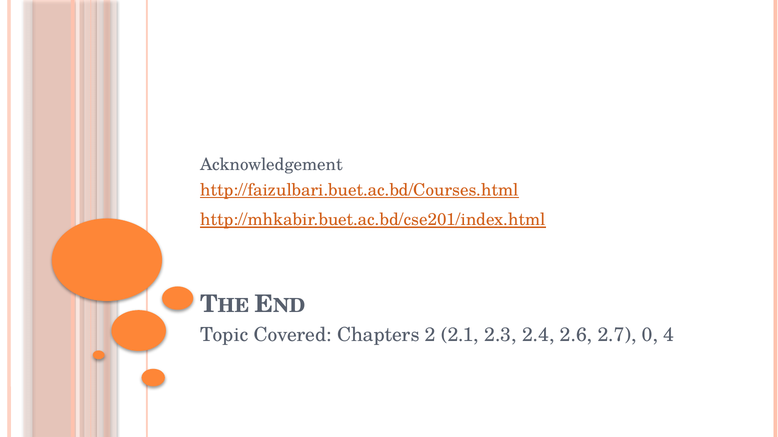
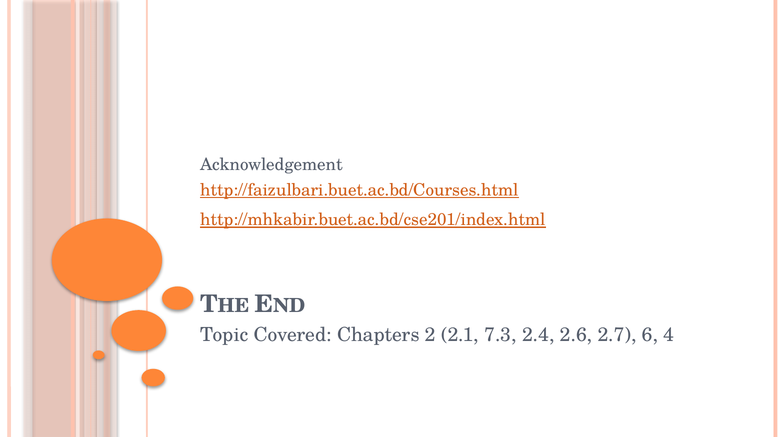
2.3: 2.3 -> 7.3
0: 0 -> 6
